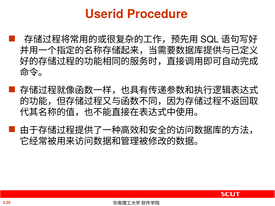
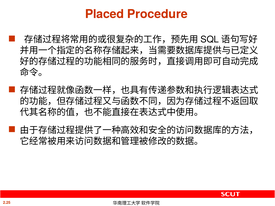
Userid: Userid -> Placed
